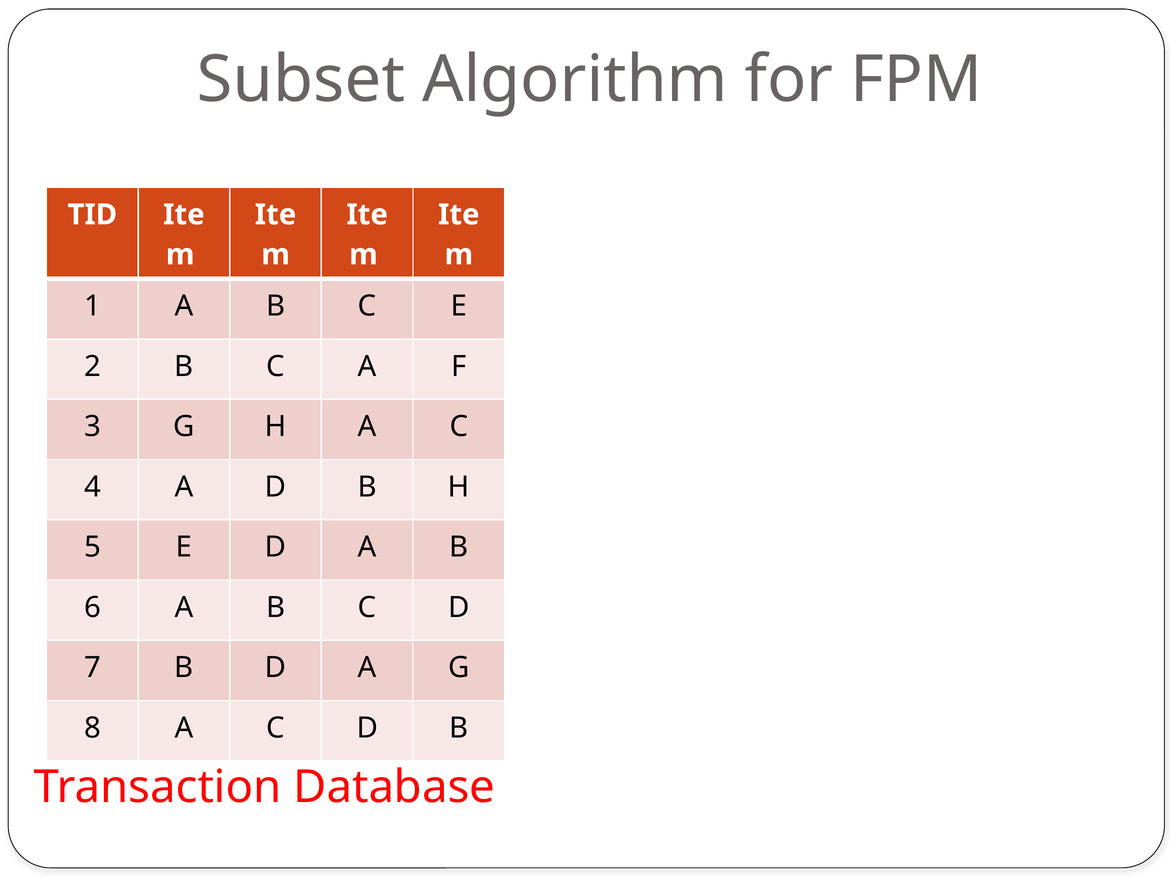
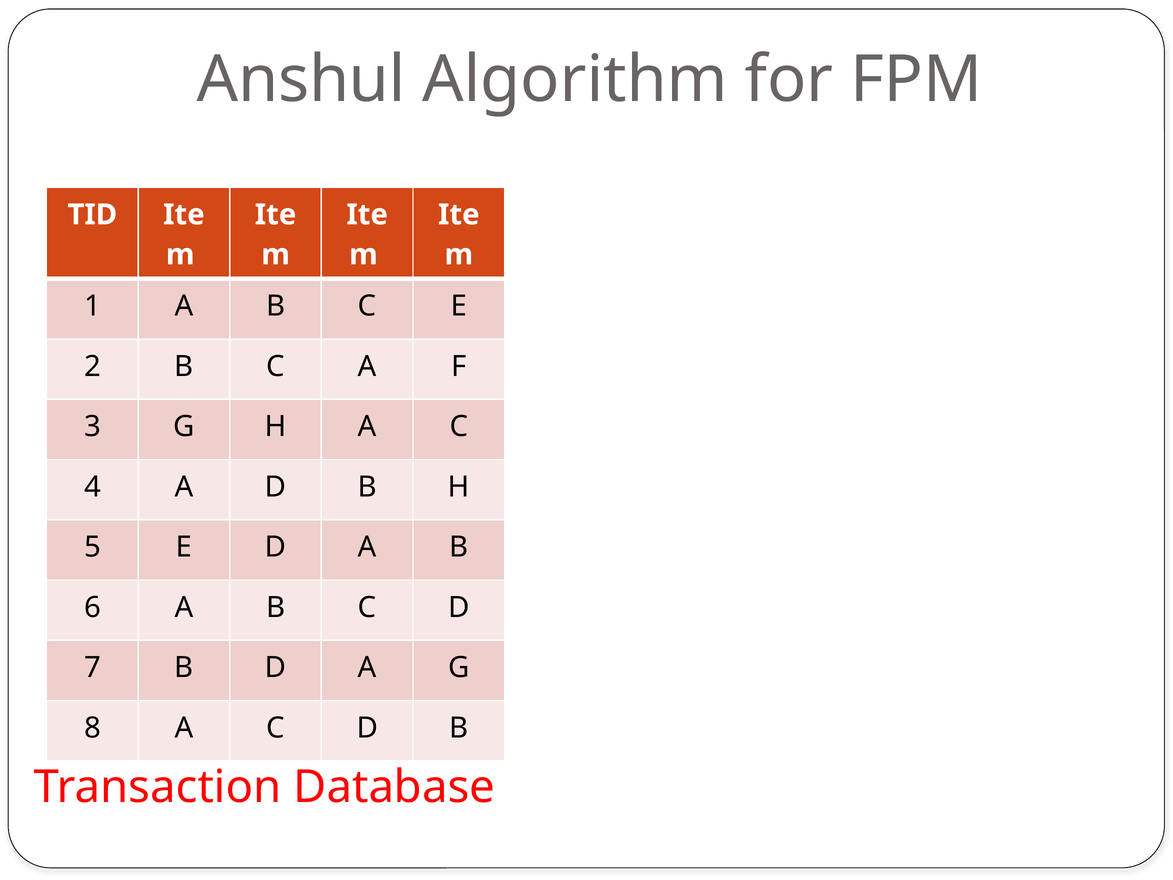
Subset: Subset -> Anshul
